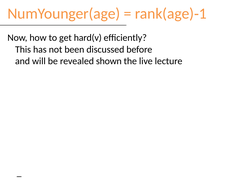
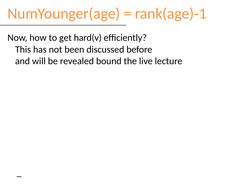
shown: shown -> bound
